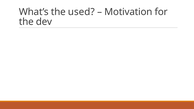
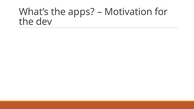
used: used -> apps
